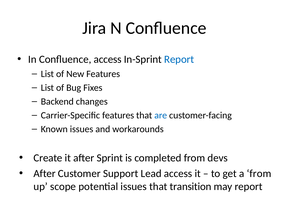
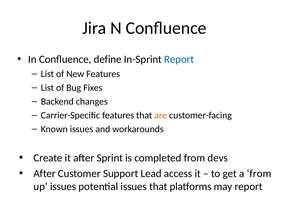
Confluence access: access -> define
are colour: blue -> orange
up scope: scope -> issues
transition: transition -> platforms
